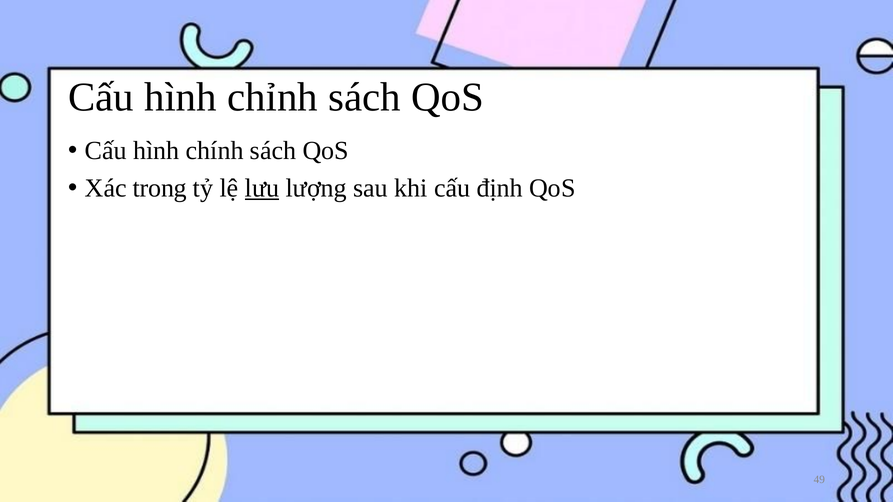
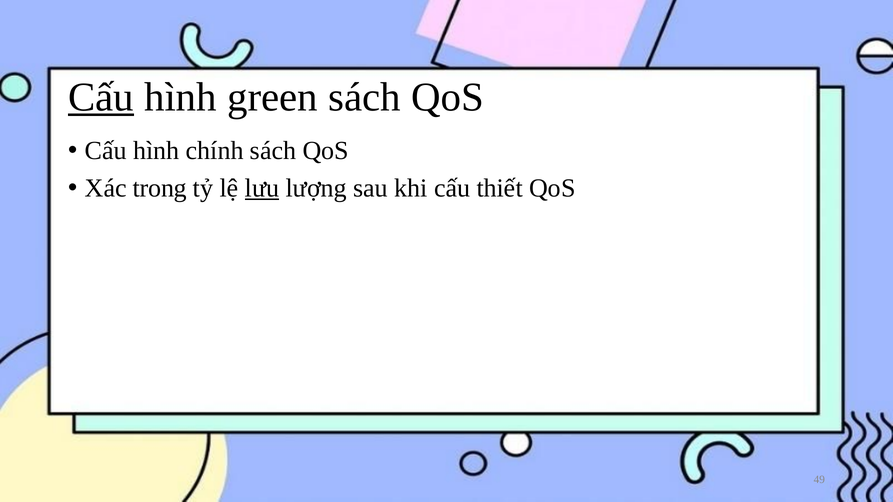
Cấu at (101, 97) underline: none -> present
chỉnh: chỉnh -> green
định: định -> thiết
